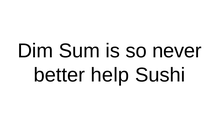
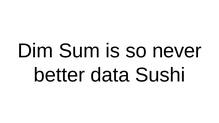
help: help -> data
